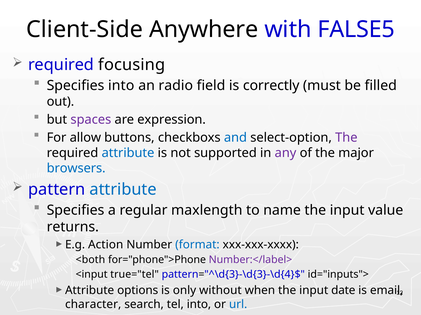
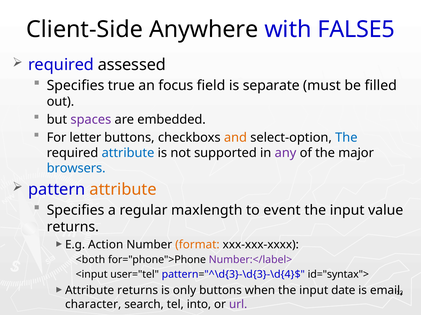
focusing: focusing -> assessed
Specifies into: into -> true
radio: radio -> focus
correctly: correctly -> separate
expression: expression -> embedded
allow: allow -> letter
and colour: blue -> orange
The at (346, 138) colour: purple -> blue
attribute at (123, 190) colour: blue -> orange
name: name -> event
format colour: blue -> orange
true="tel: true="tel -> user="tel
id="inputs">: id="inputs"> -> id="syntax">
Attribute options: options -> returns
only without: without -> buttons
url colour: blue -> purple
